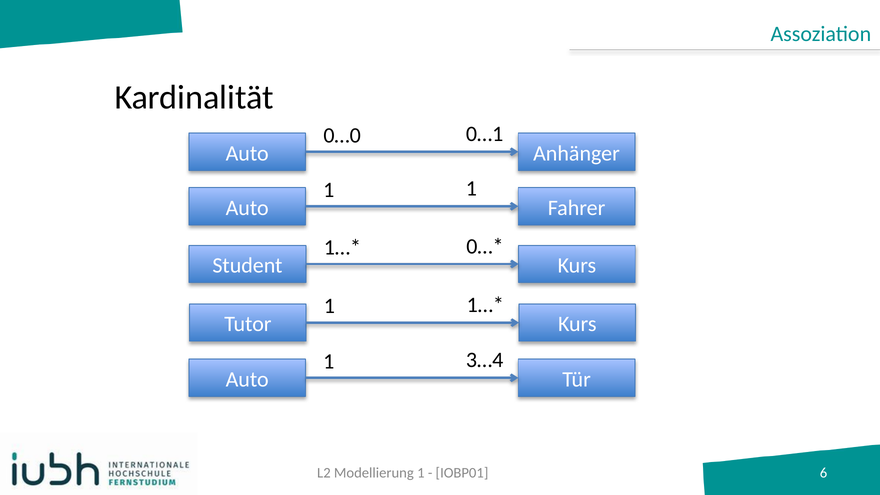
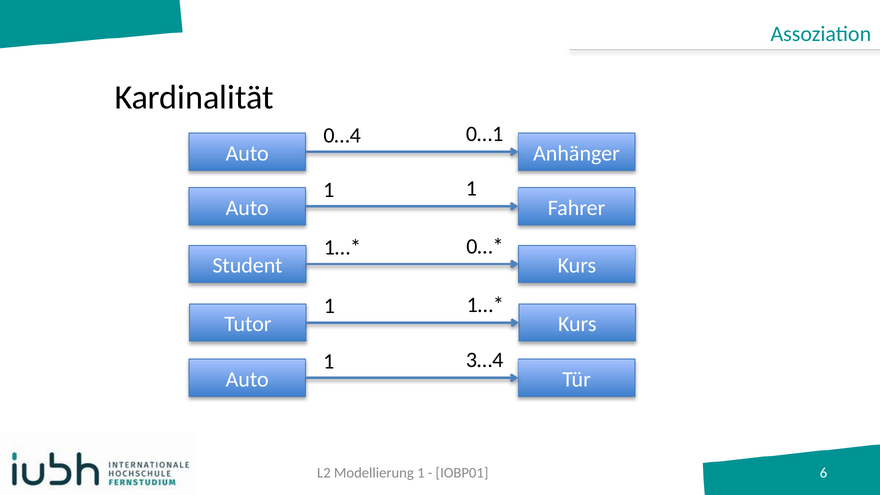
0…0: 0…0 -> 0…4
